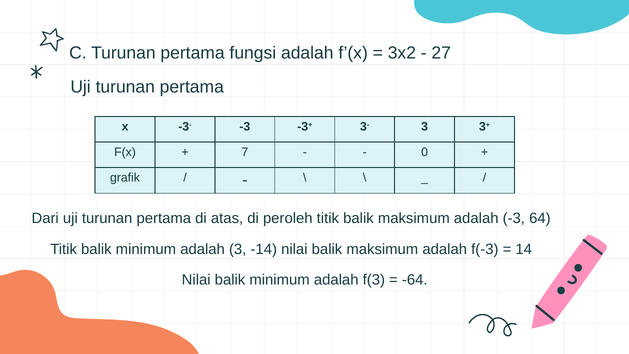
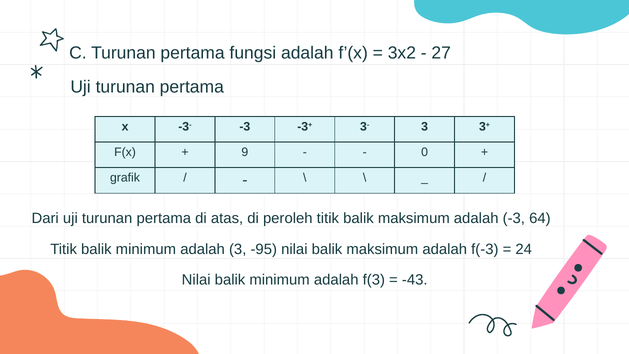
7: 7 -> 9
-14: -14 -> -95
14: 14 -> 24
-64: -64 -> -43
